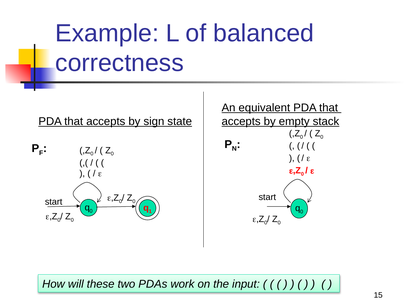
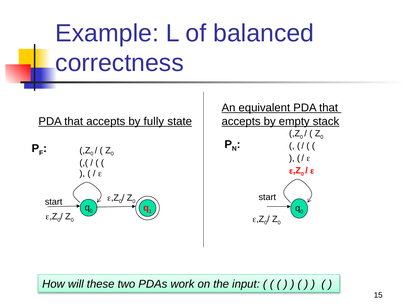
sign: sign -> fully
